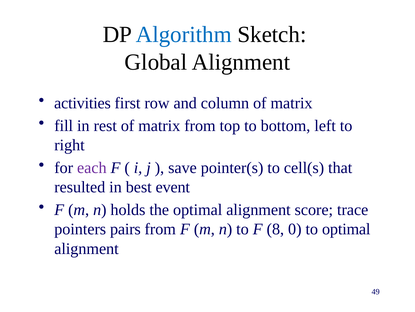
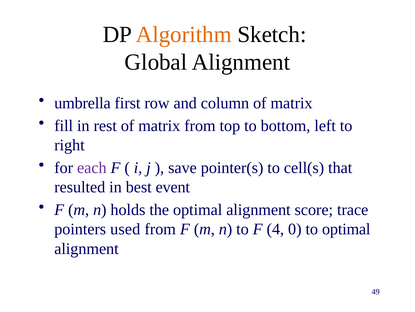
Algorithm colour: blue -> orange
activities: activities -> umbrella
pairs: pairs -> used
8: 8 -> 4
